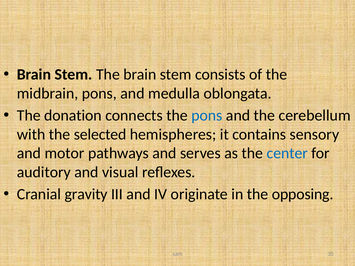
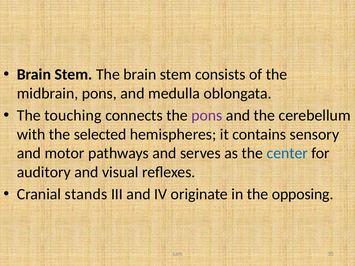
donation: donation -> touching
pons at (207, 116) colour: blue -> purple
gravity: gravity -> stands
